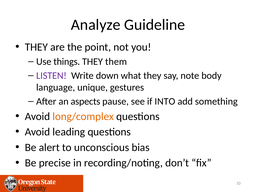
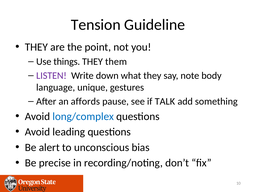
Analyze: Analyze -> Tension
aspects: aspects -> affords
INTO: INTO -> TALK
long/complex colour: orange -> blue
